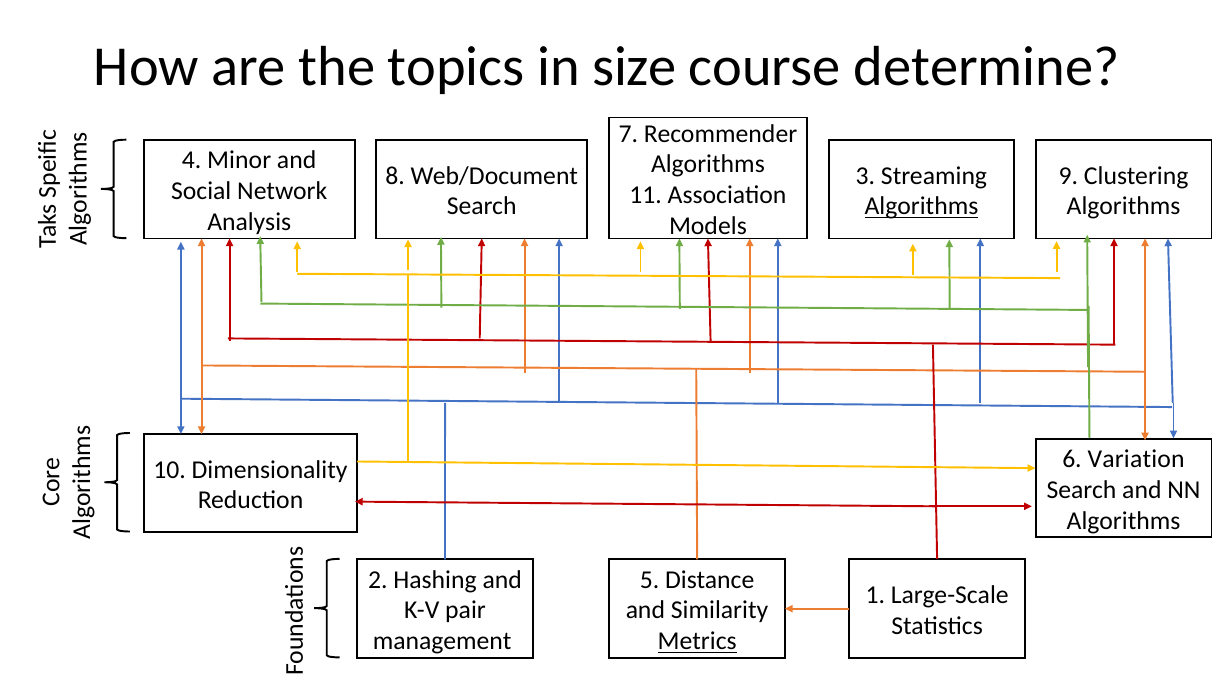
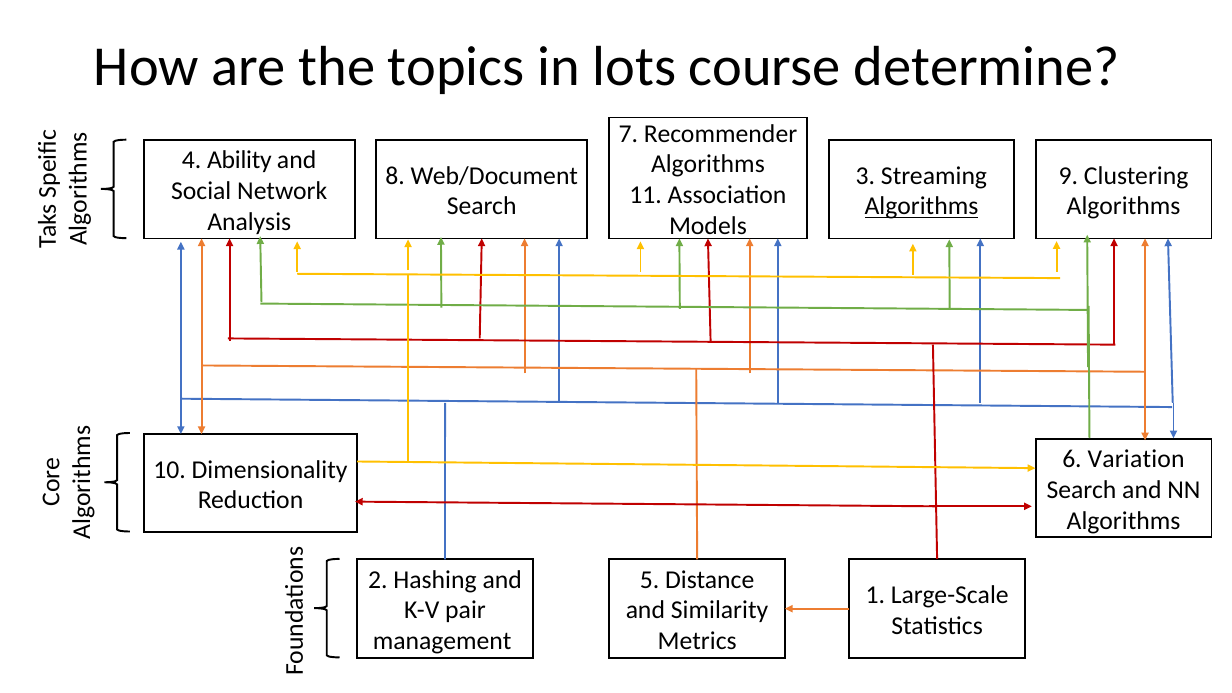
size: size -> lots
Minor: Minor -> Ability
Metrics underline: present -> none
